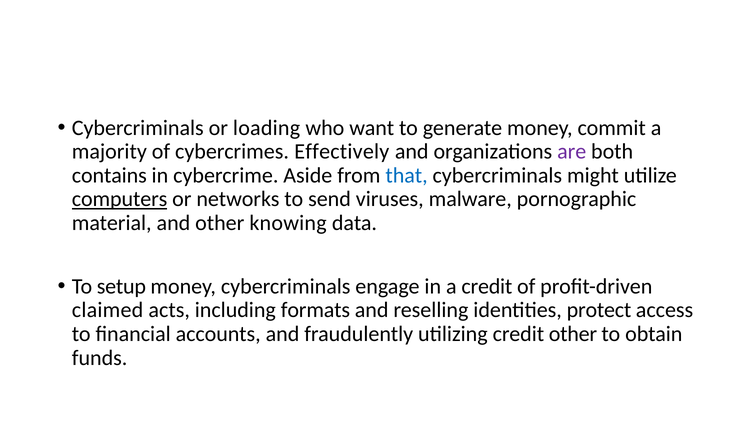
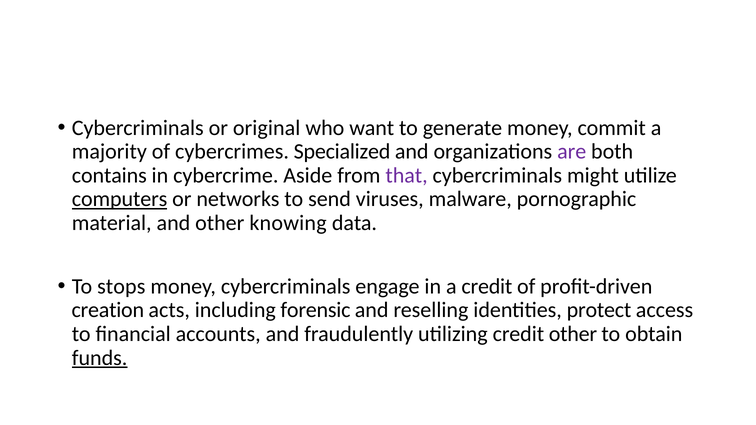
loading: loading -> original
Effectively: Effectively -> Specialized
that colour: blue -> purple
setup: setup -> stops
claimed: claimed -> creation
formats: formats -> forensic
funds underline: none -> present
